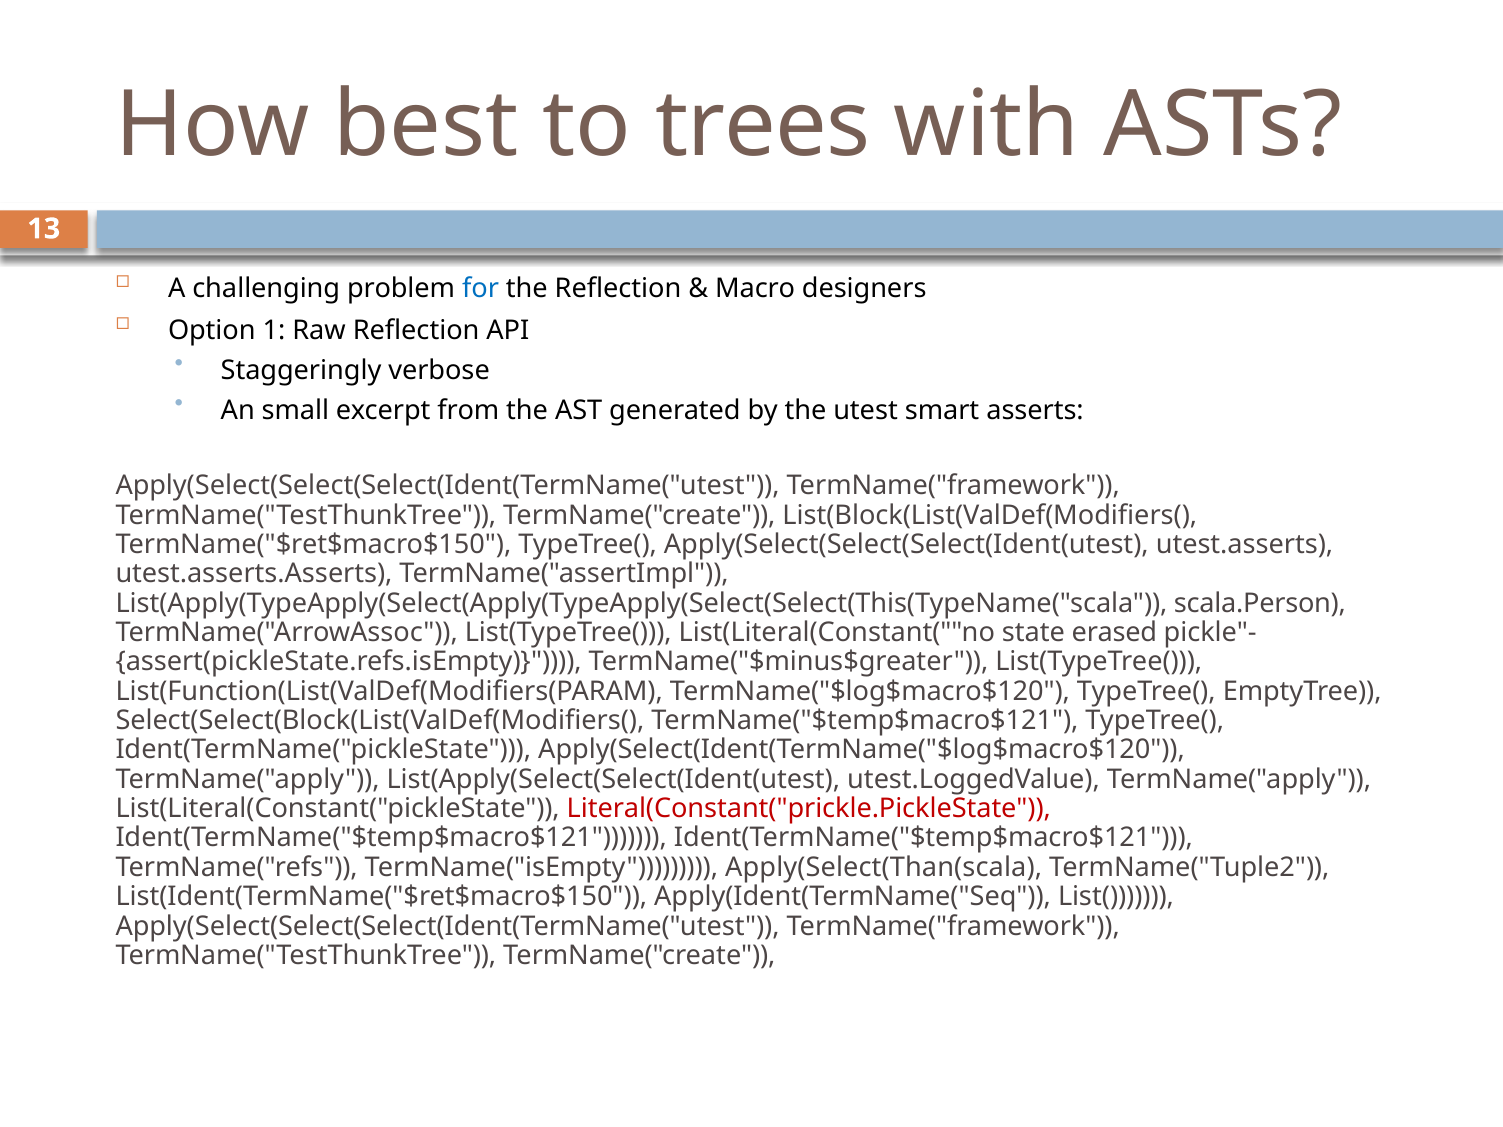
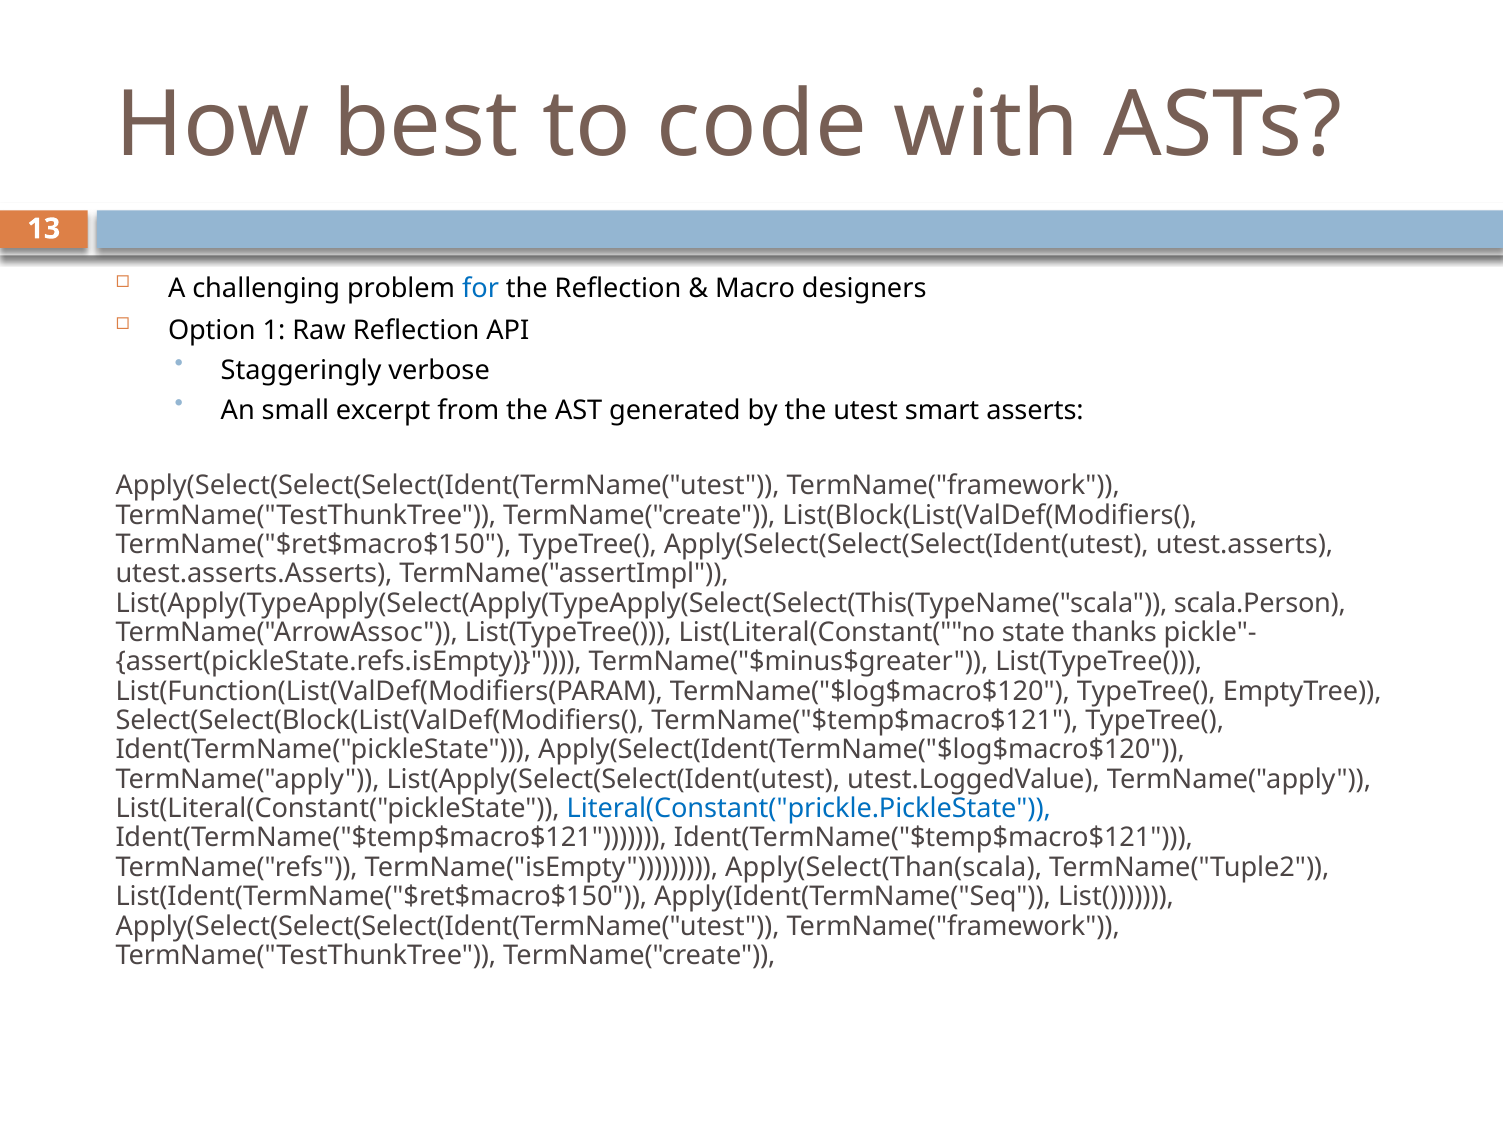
trees: trees -> code
erased: erased -> thanks
Literal(Constant("prickle.PickleState colour: red -> blue
